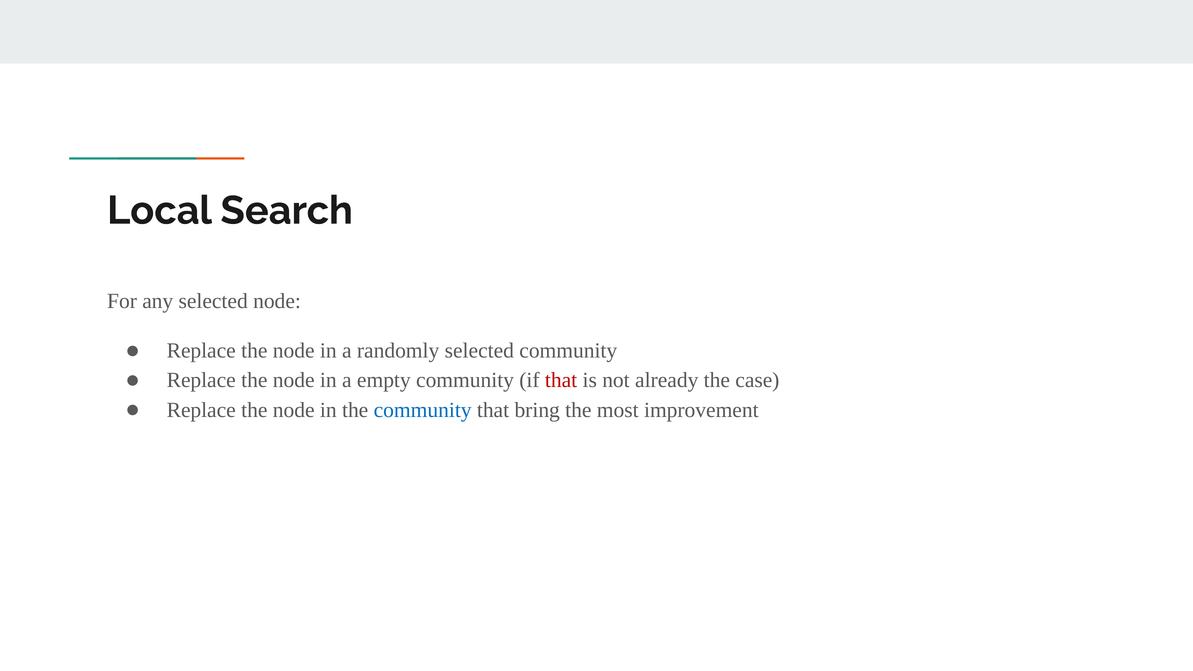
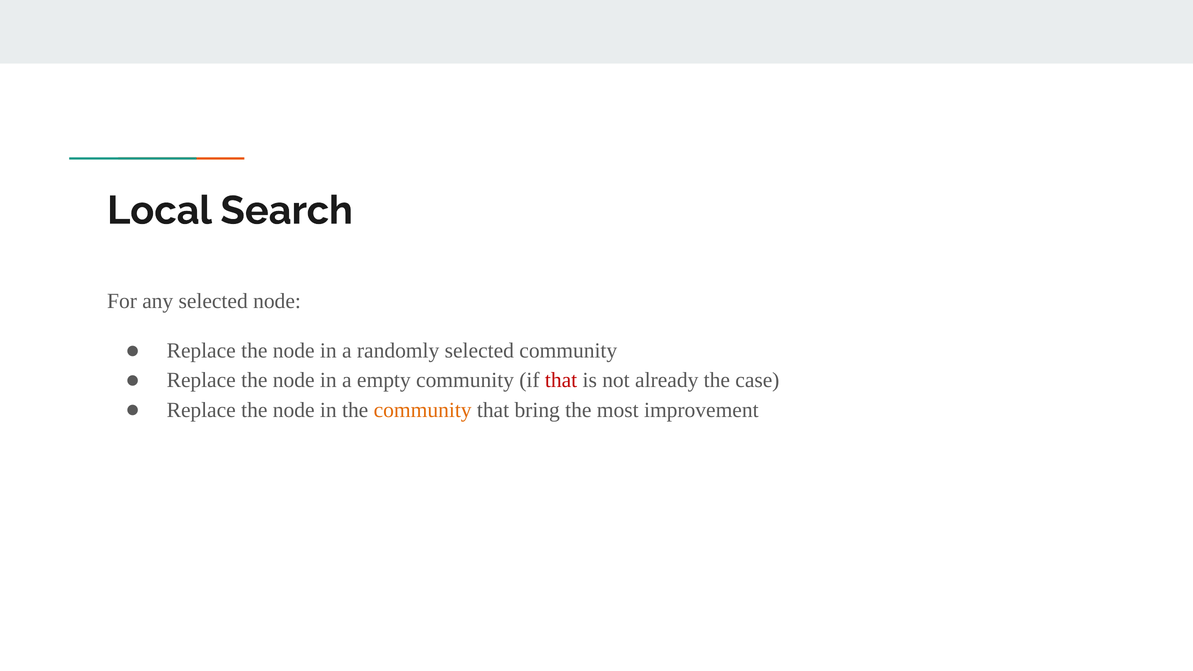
community at (423, 410) colour: blue -> orange
